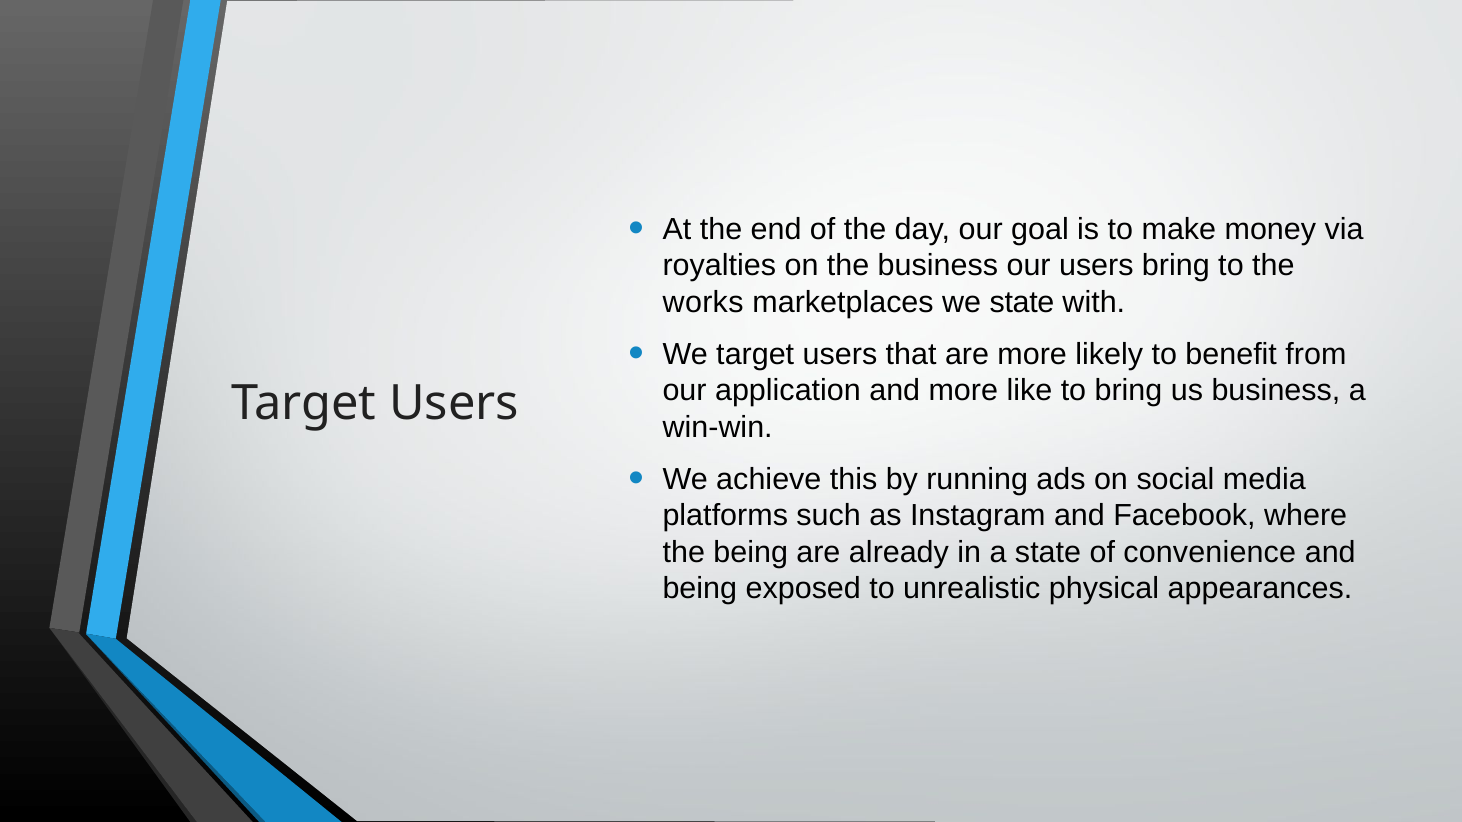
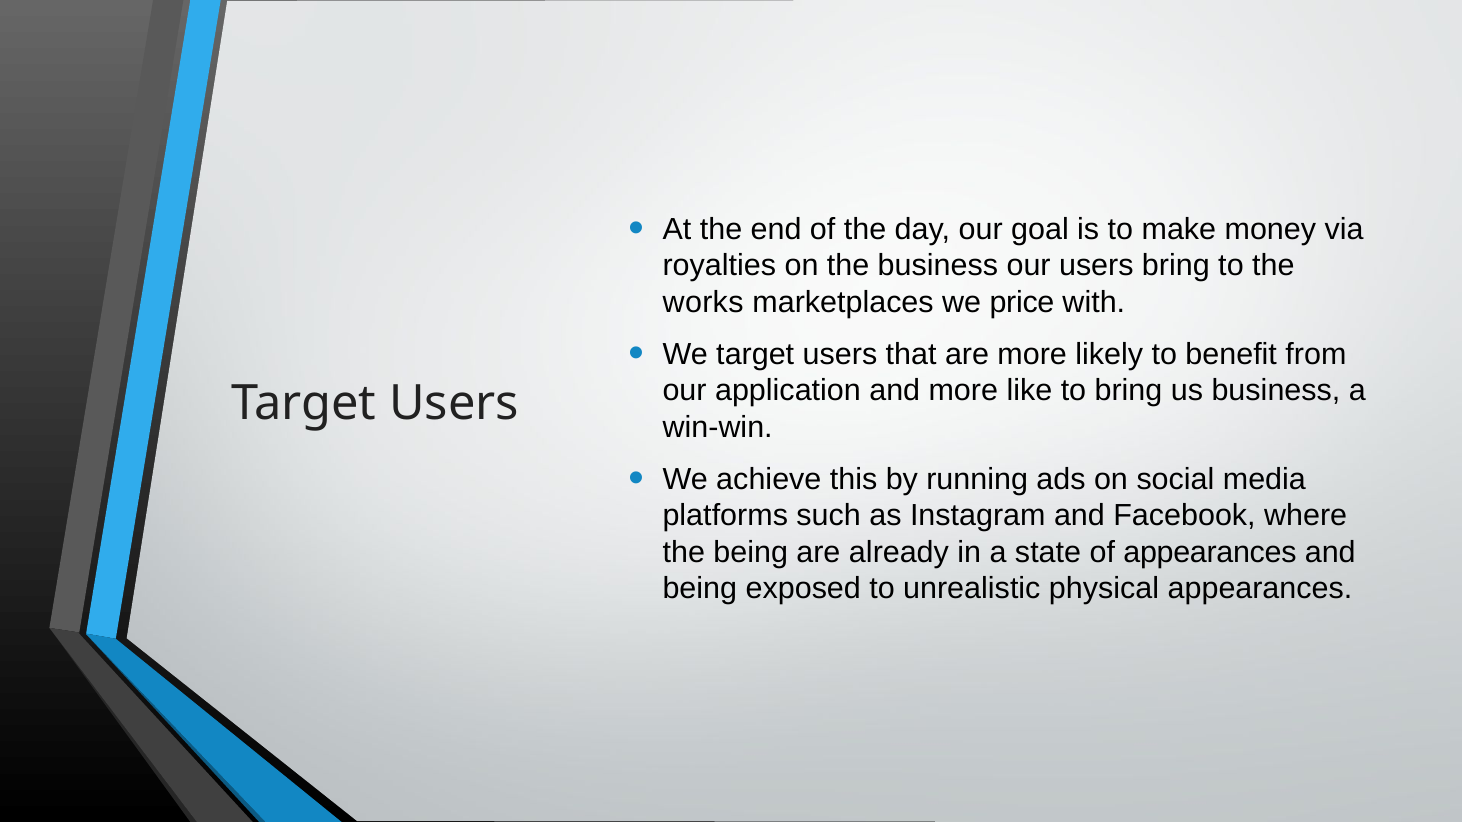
we state: state -> price
of convenience: convenience -> appearances
